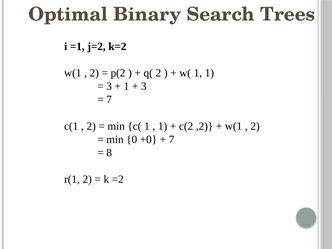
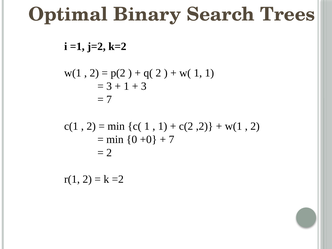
8 at (109, 153): 8 -> 2
